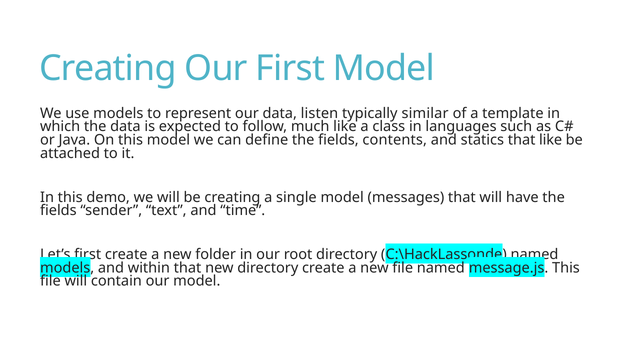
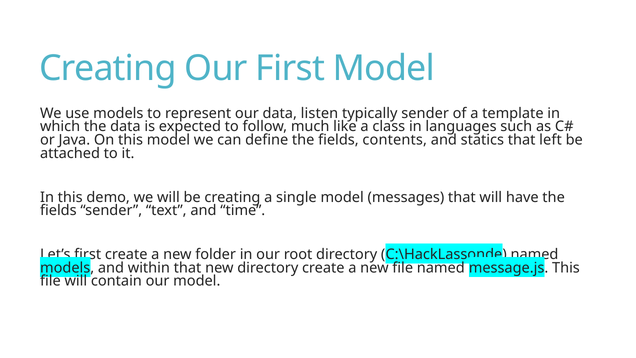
typically similar: similar -> sender
that like: like -> left
